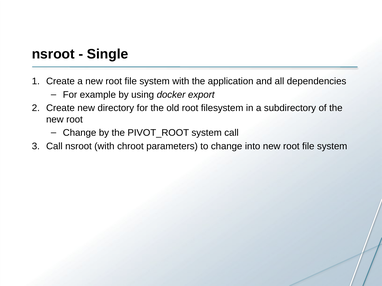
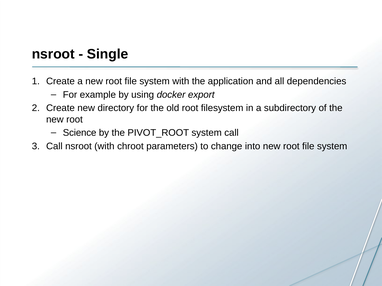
Change at (80, 133): Change -> Science
